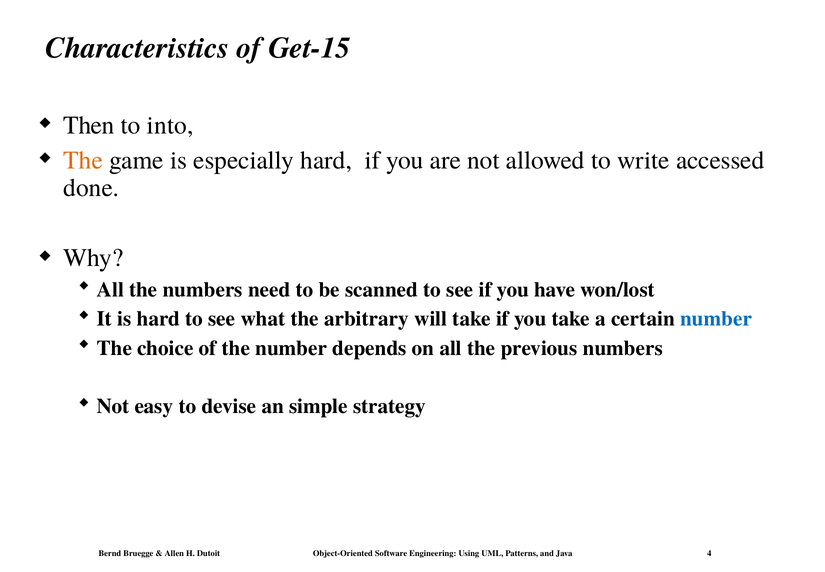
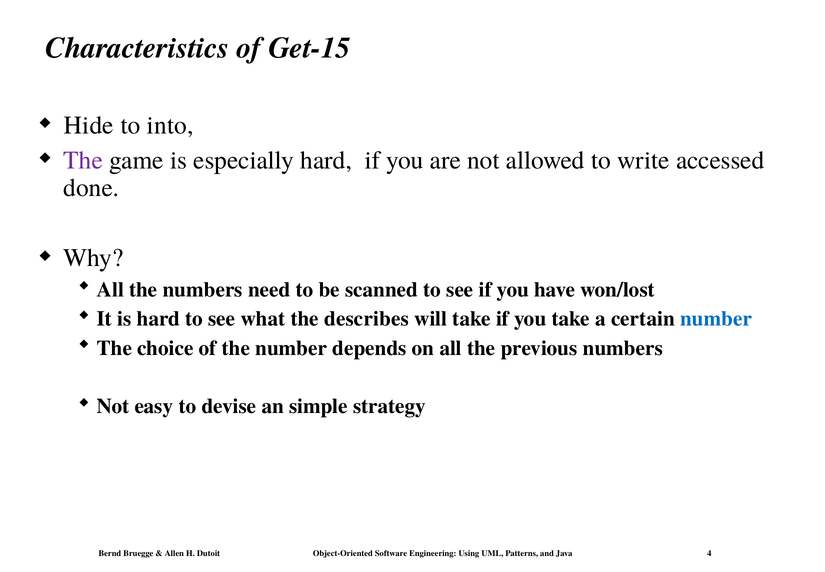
Then: Then -> Hide
The at (83, 160) colour: orange -> purple
arbitrary: arbitrary -> describes
